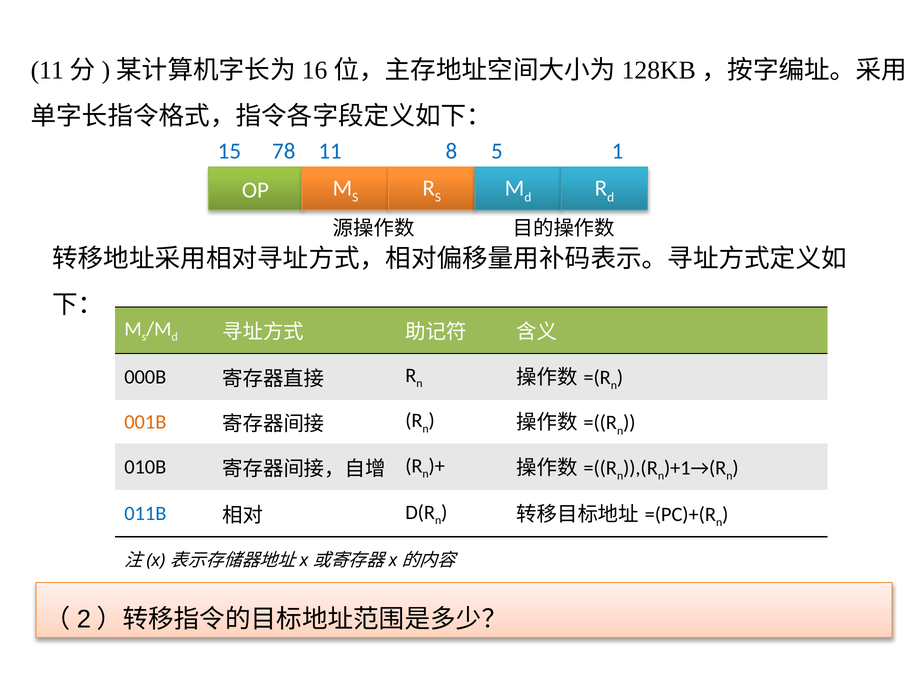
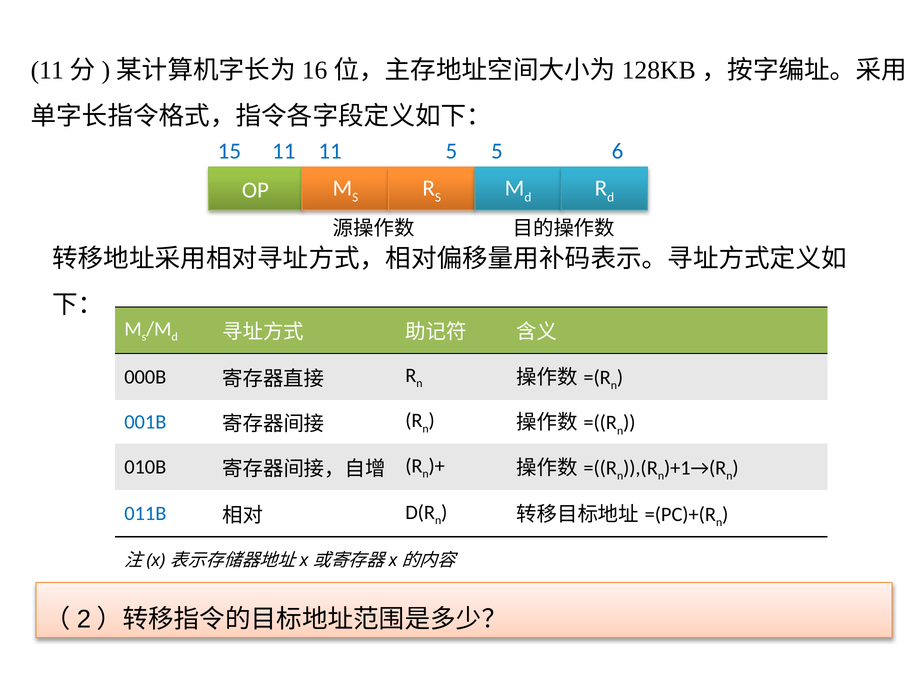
15 78: 78 -> 11
11 8: 8 -> 5
1: 1 -> 6
001B colour: orange -> blue
